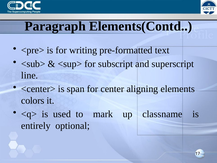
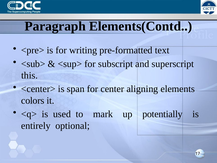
line: line -> this
classname: classname -> potentially
